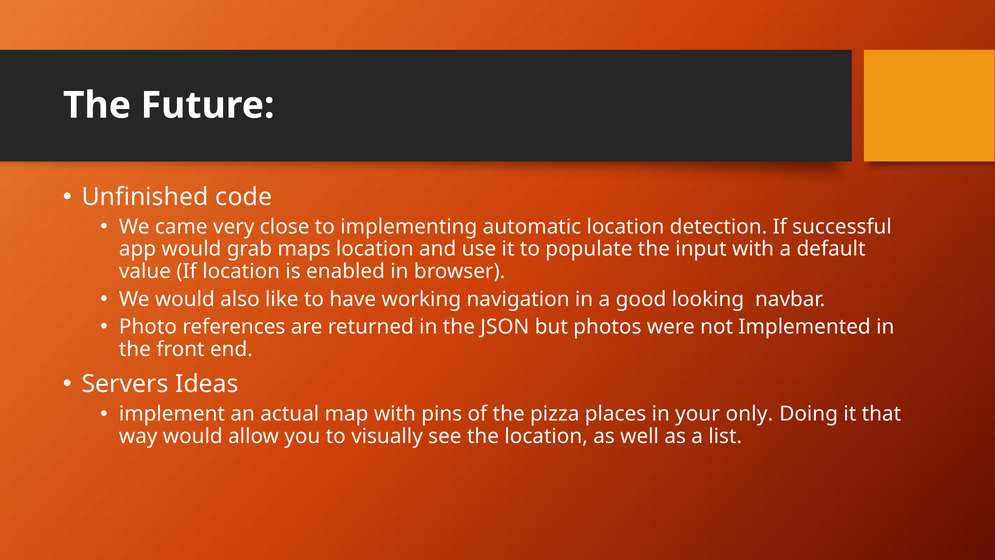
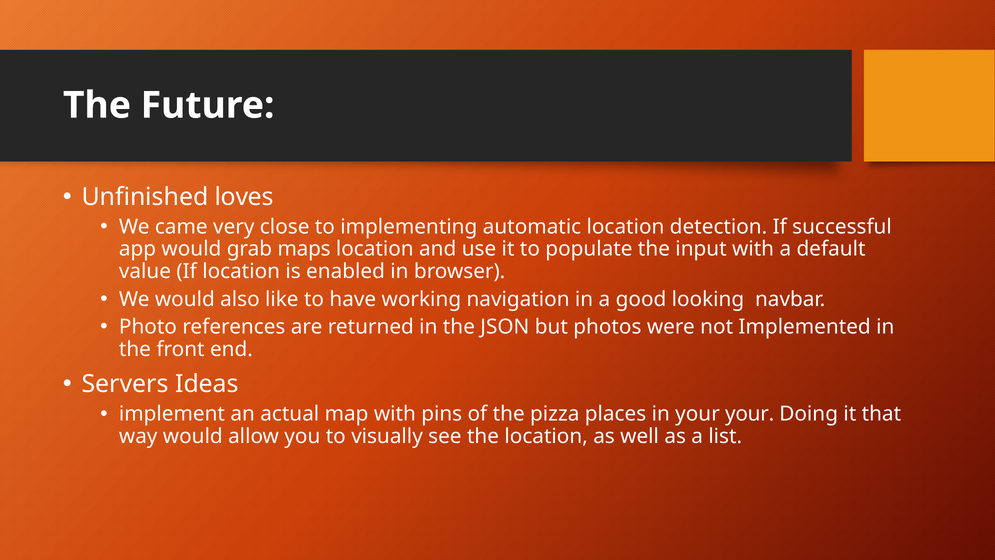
code: code -> loves
your only: only -> your
